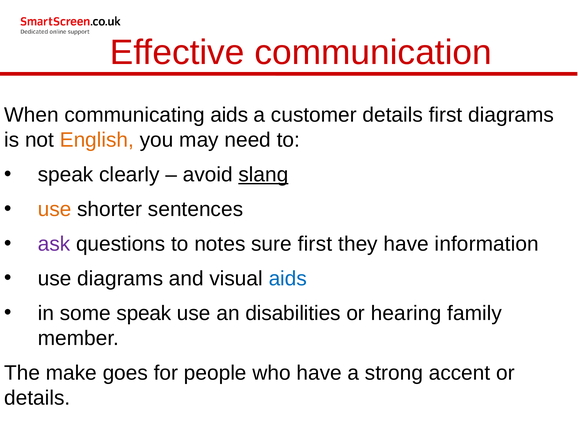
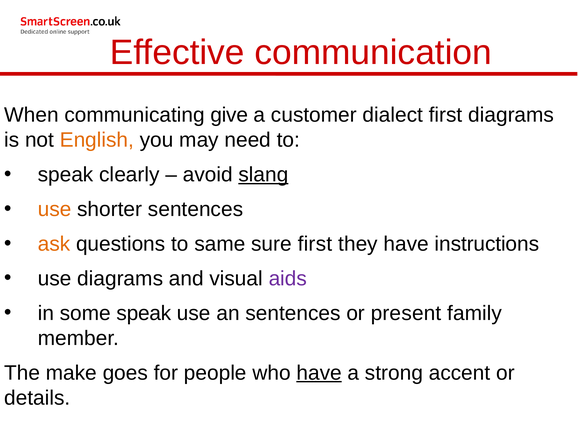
communicating aids: aids -> give
customer details: details -> dialect
ask colour: purple -> orange
notes: notes -> same
information: information -> instructions
aids at (288, 279) colour: blue -> purple
an disabilities: disabilities -> sentences
hearing: hearing -> present
have at (319, 373) underline: none -> present
